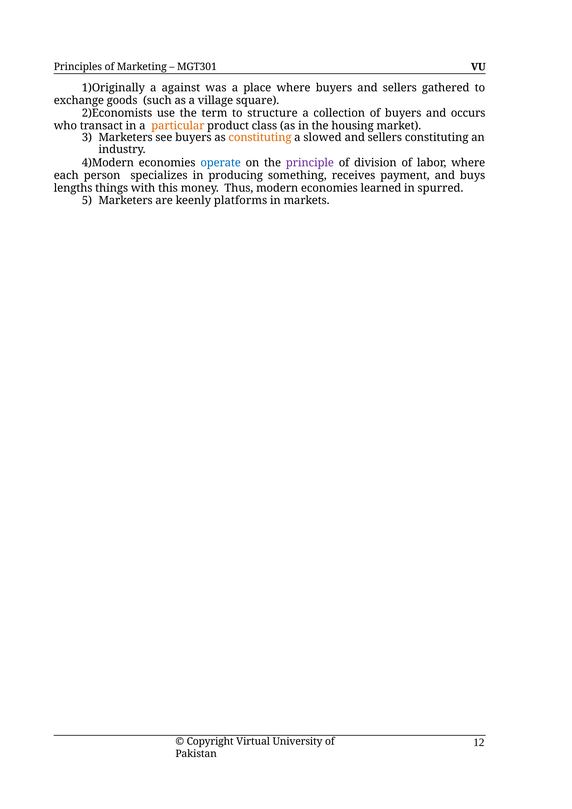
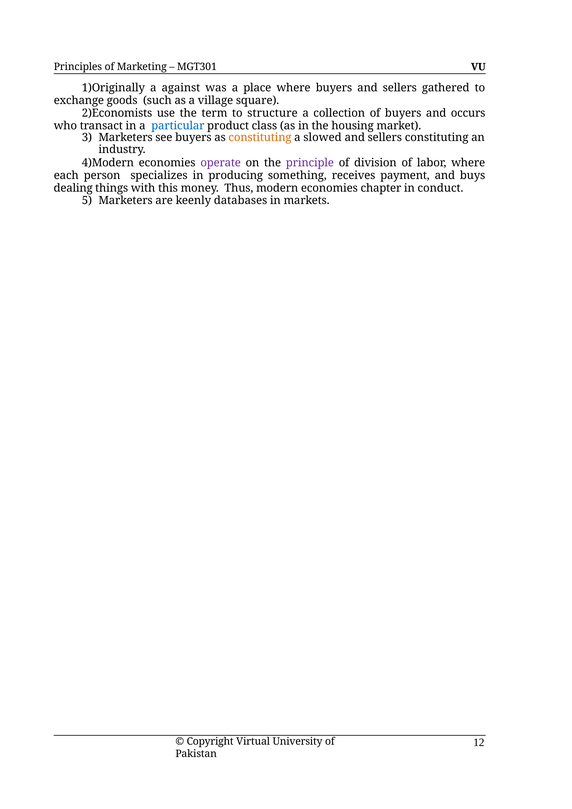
particular colour: orange -> blue
operate colour: blue -> purple
lengths: lengths -> dealing
learned: learned -> chapter
spurred: spurred -> conduct
platforms: platforms -> databases
